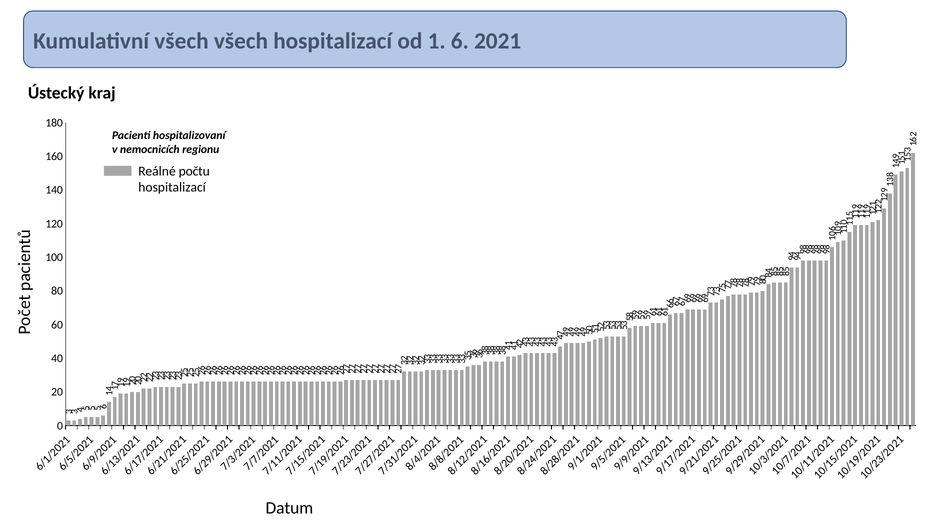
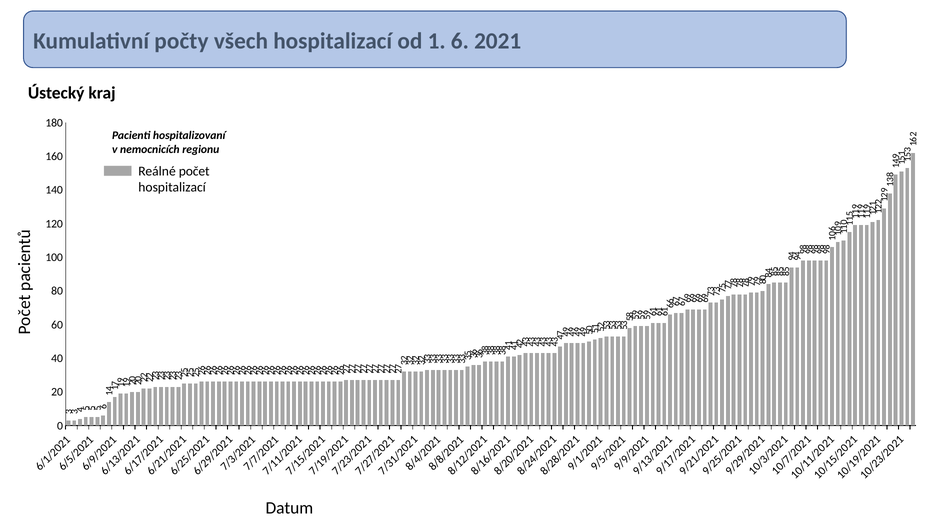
Kumulativní všech: všech -> počty
počtu: počtu -> počet
